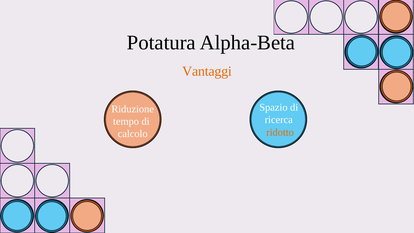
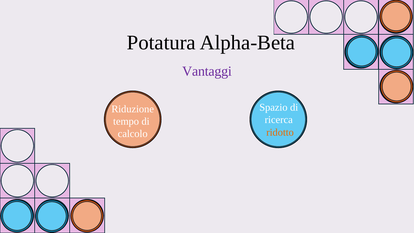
Vantaggi colour: orange -> purple
